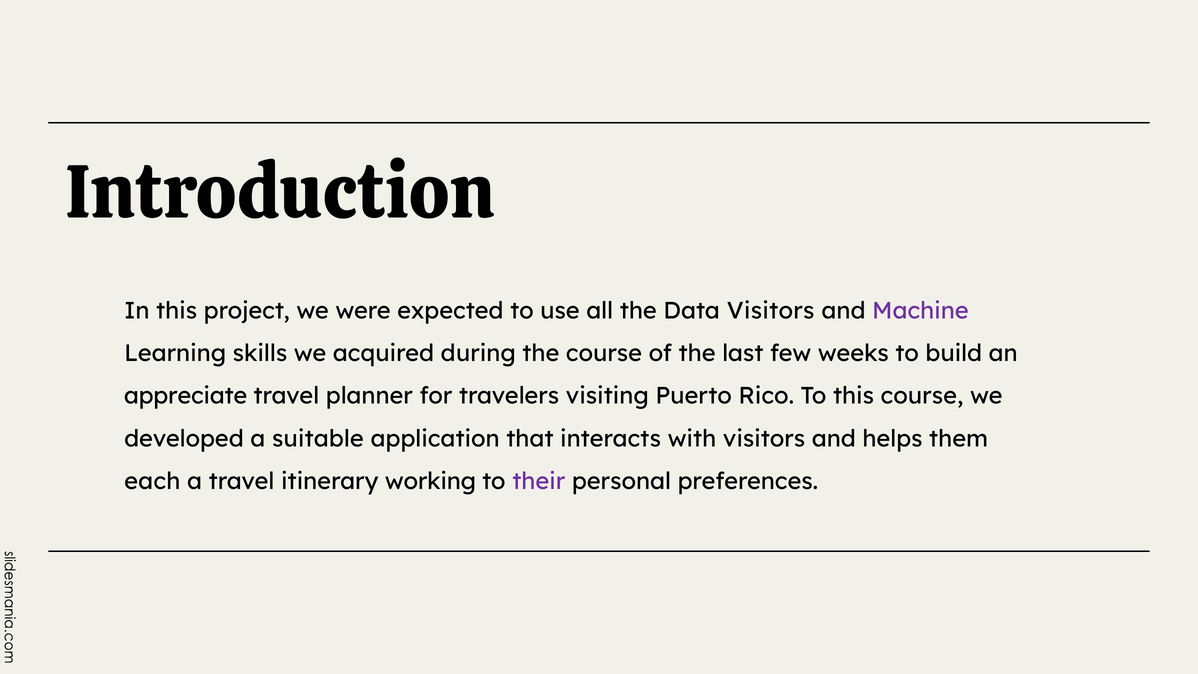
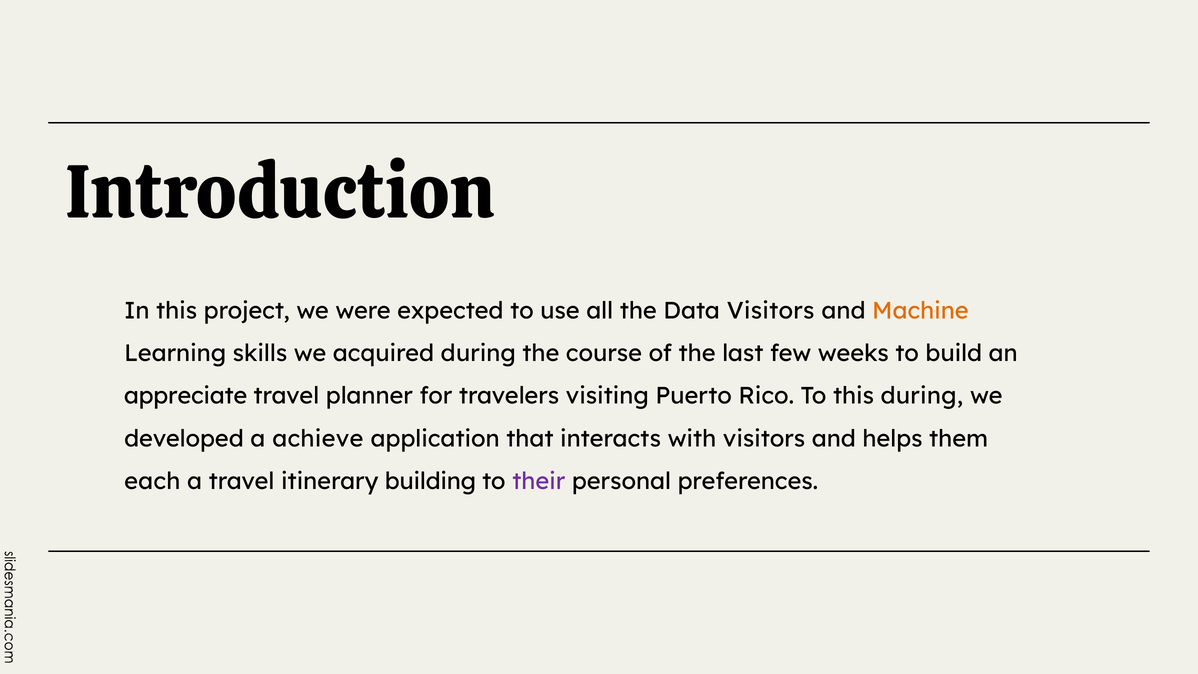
Machine colour: purple -> orange
this course: course -> during
suitable: suitable -> achieve
working: working -> building
